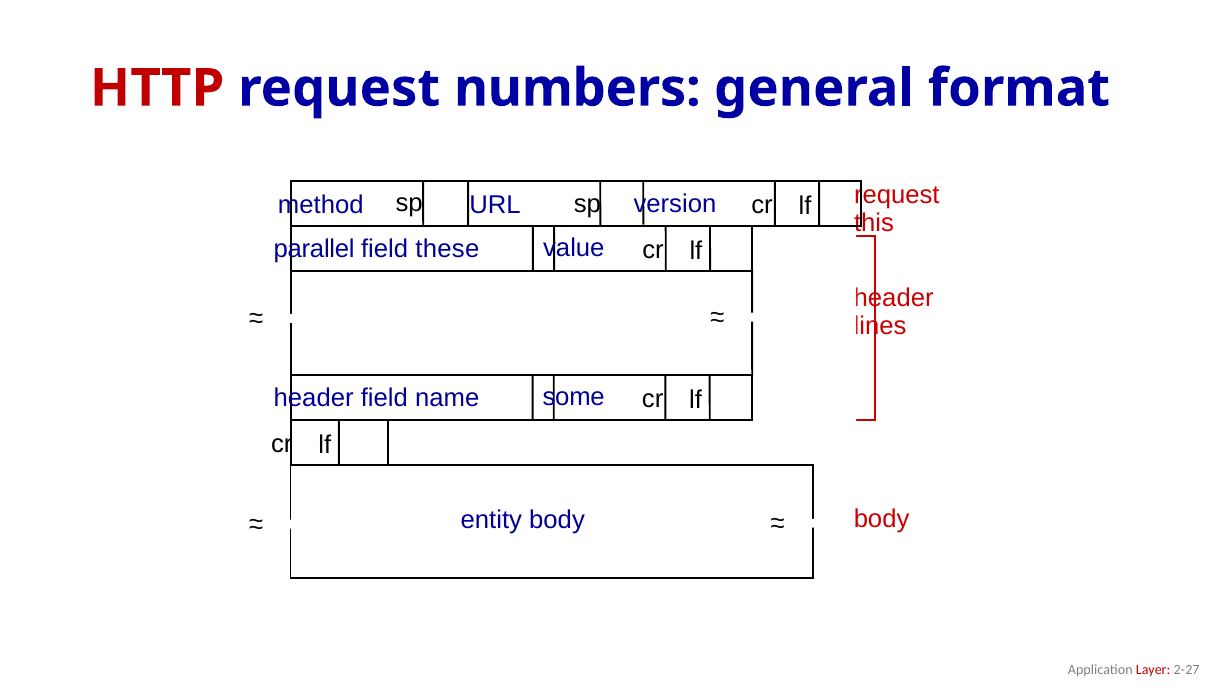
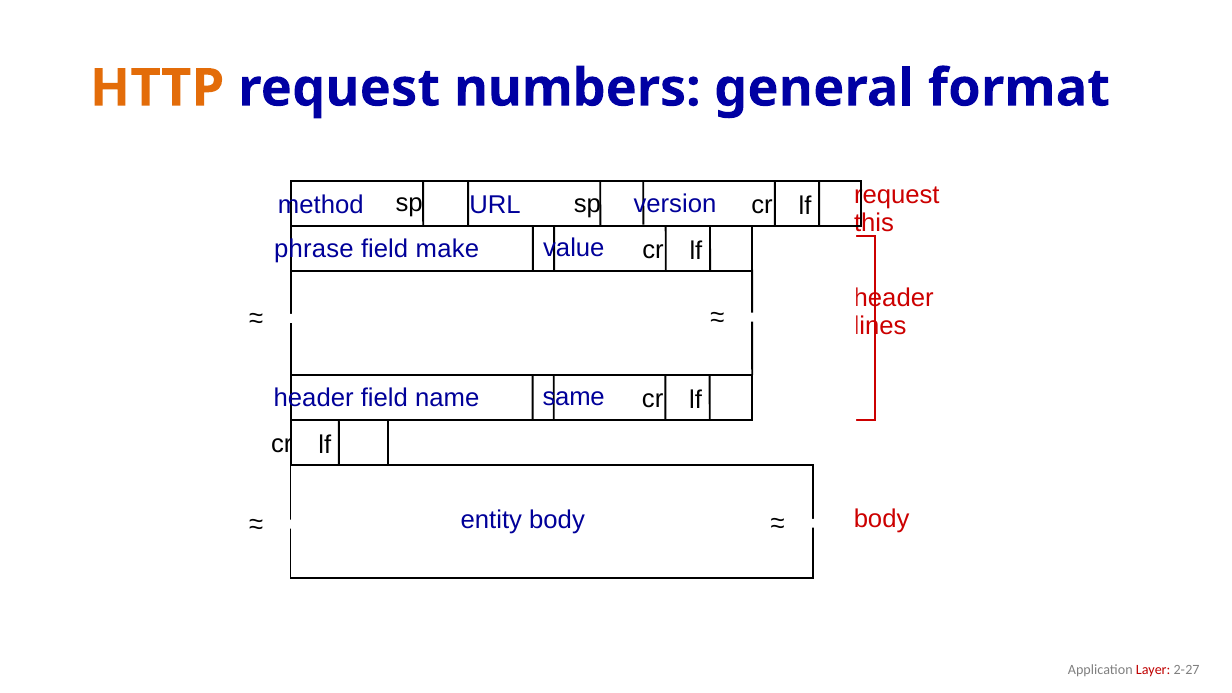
HTTP colour: red -> orange
parallel: parallel -> phrase
these: these -> make
some: some -> same
